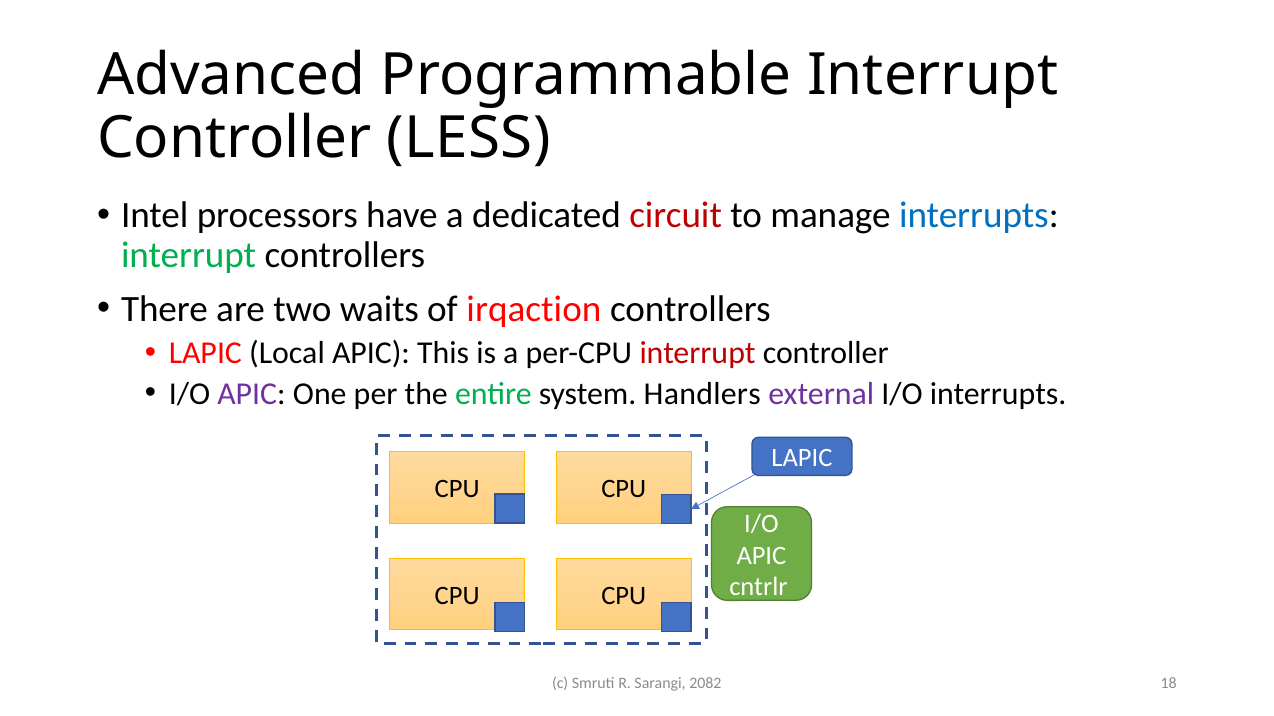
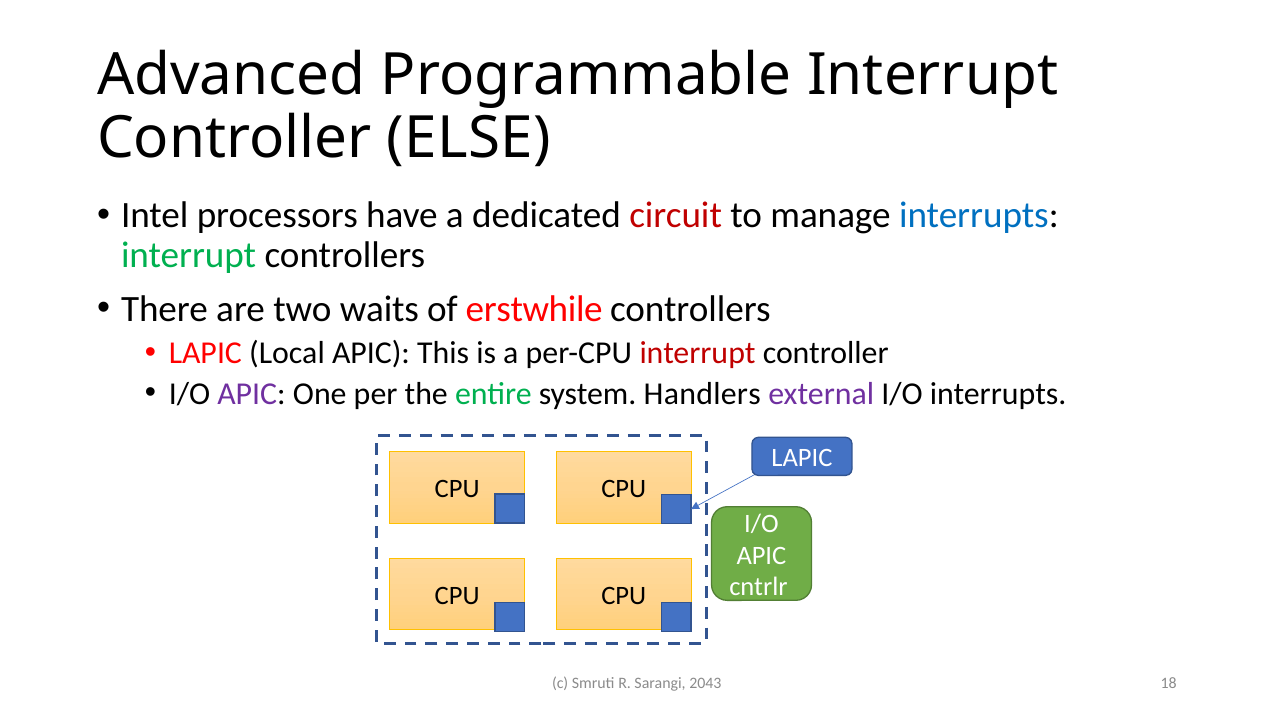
LESS: LESS -> ELSE
irqaction: irqaction -> erstwhile
2082: 2082 -> 2043
